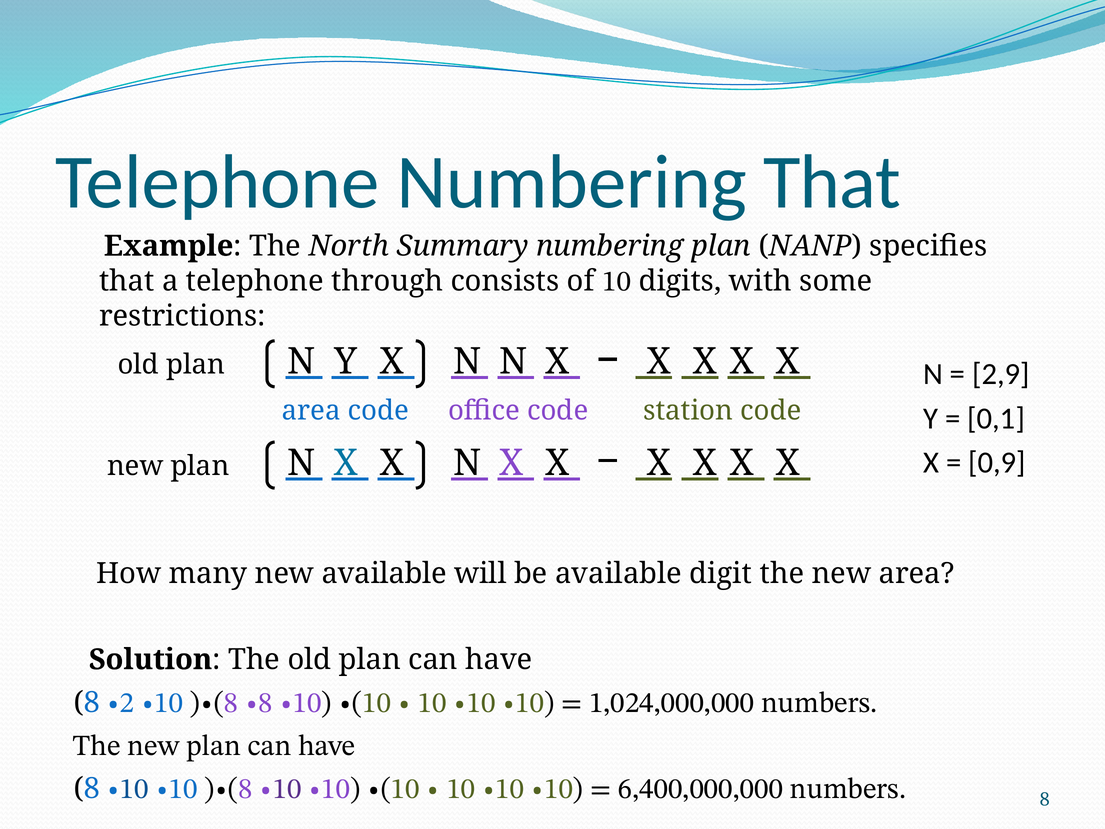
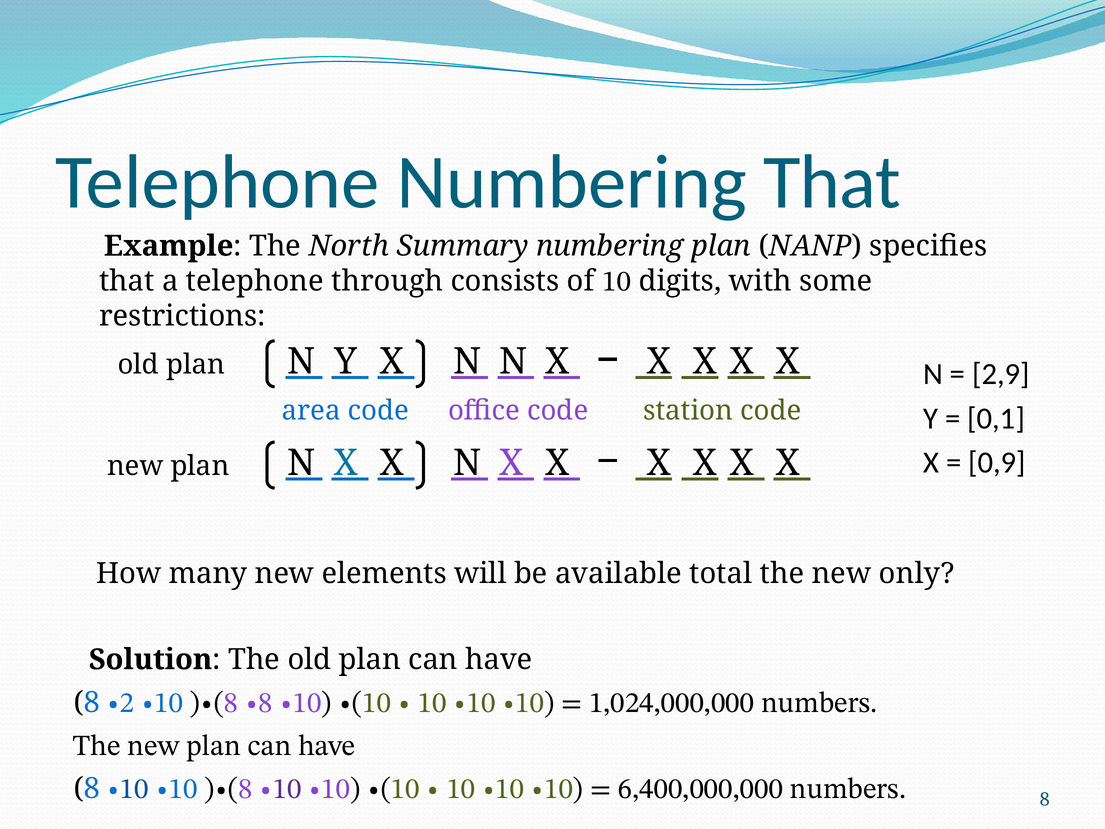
new available: available -> elements
digit: digit -> total
new area: area -> only
